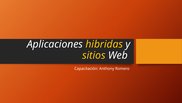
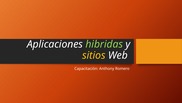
hibridas colour: yellow -> light green
